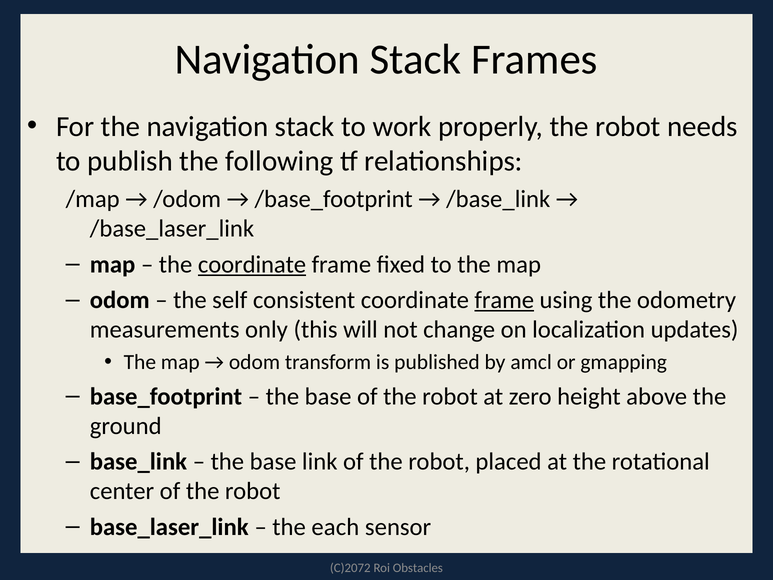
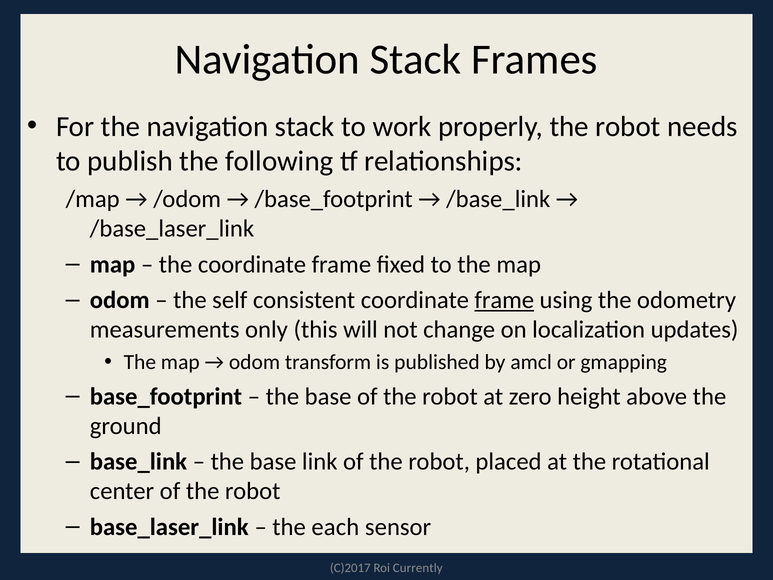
coordinate at (252, 264) underline: present -> none
C)2072: C)2072 -> C)2017
Obstacles: Obstacles -> Currently
